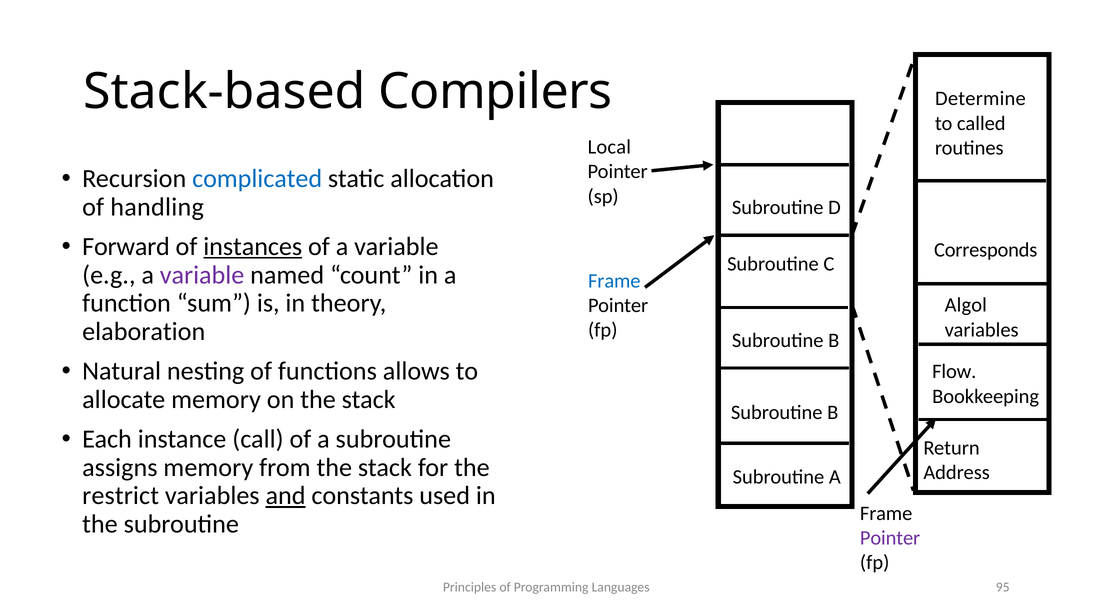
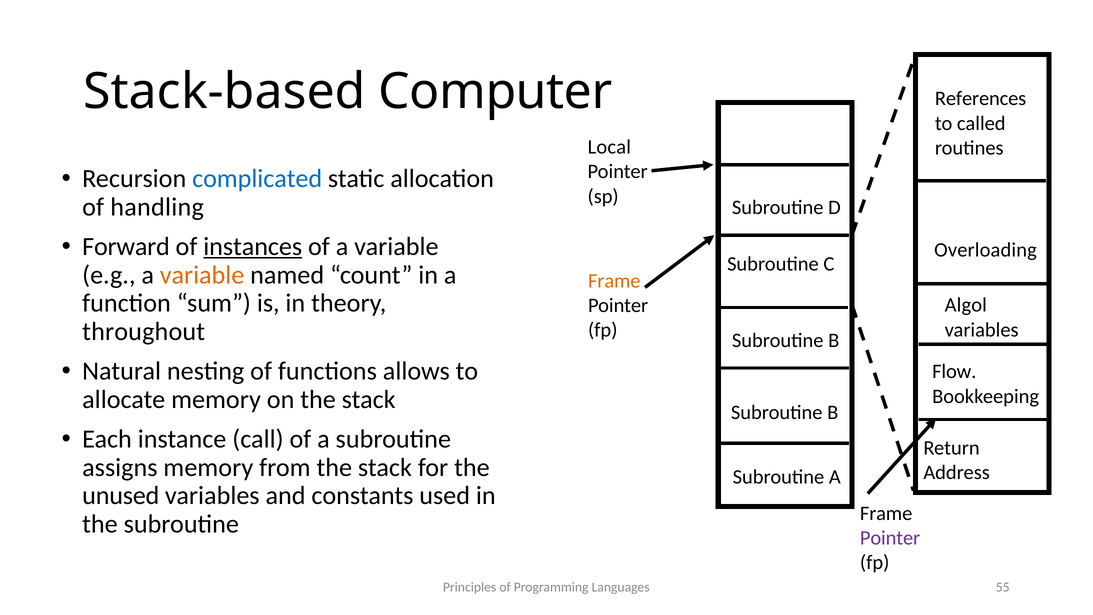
Compilers: Compilers -> Computer
Determine: Determine -> References
Corresponds: Corresponds -> Overloading
variable at (202, 275) colour: purple -> orange
Frame at (614, 281) colour: blue -> orange
elaboration: elaboration -> throughout
restrict: restrict -> unused
and underline: present -> none
95: 95 -> 55
